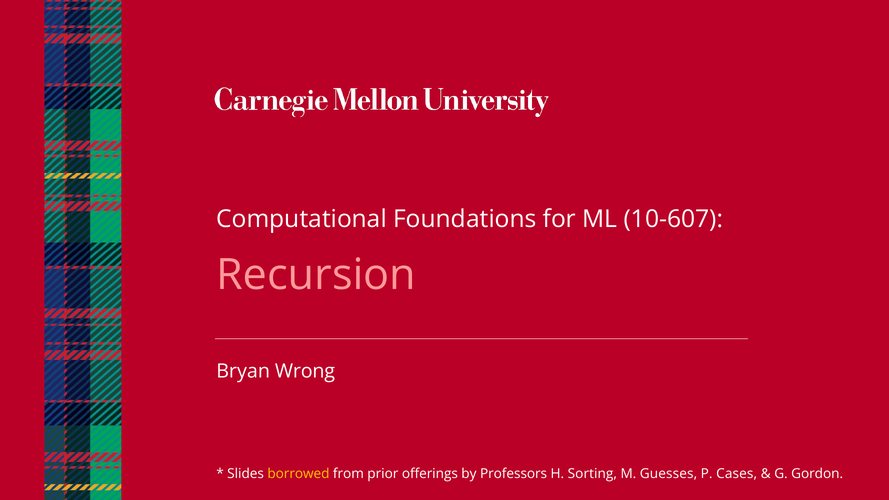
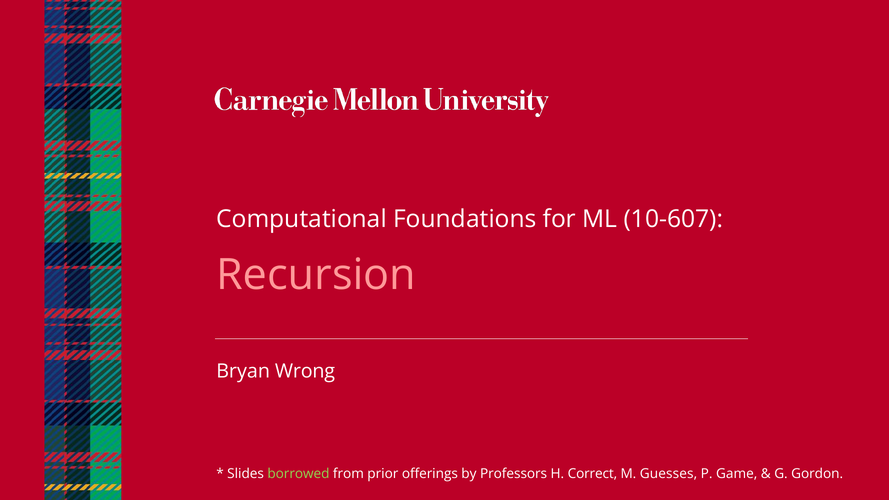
borrowed colour: yellow -> light green
Sorting: Sorting -> Correct
Cases: Cases -> Game
